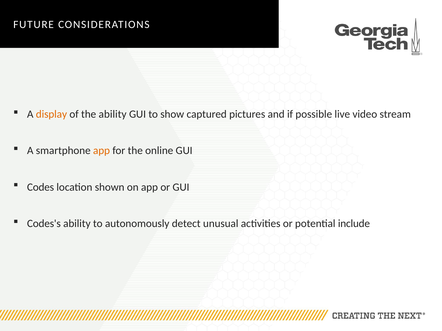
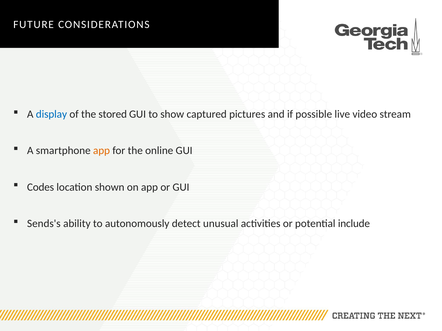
display colour: orange -> blue
the ability: ability -> stored
Codes's: Codes's -> Sends's
